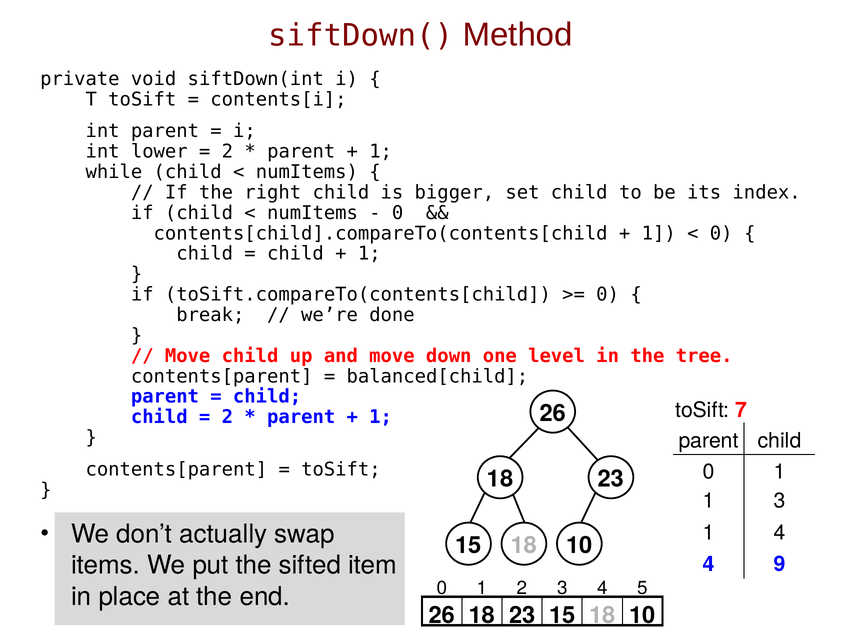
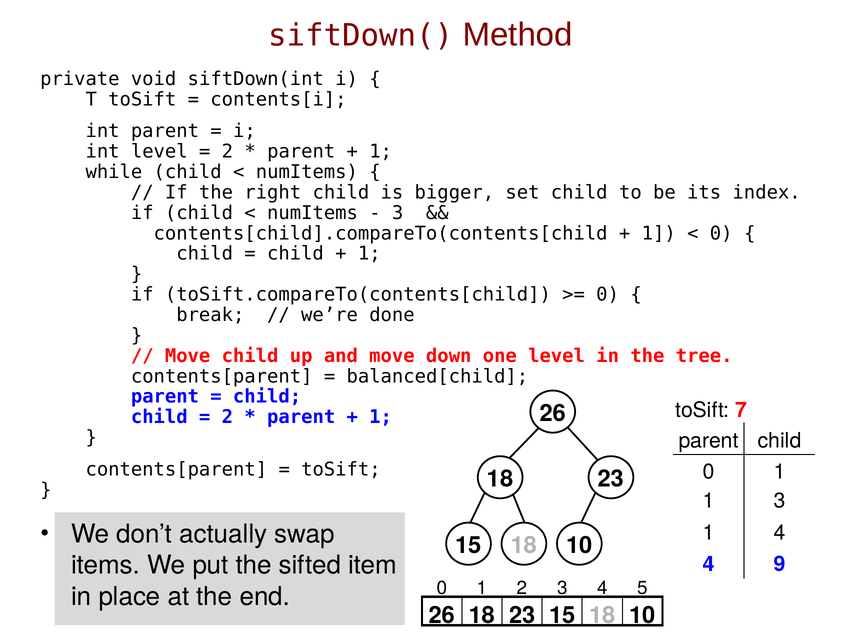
int lower: lower -> level
0 at (398, 213): 0 -> 3
